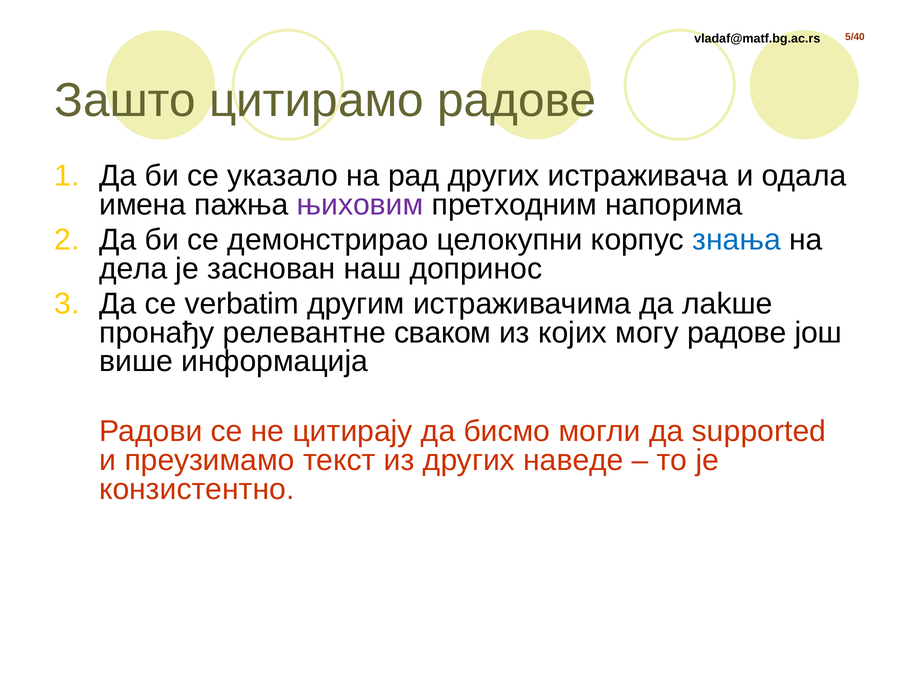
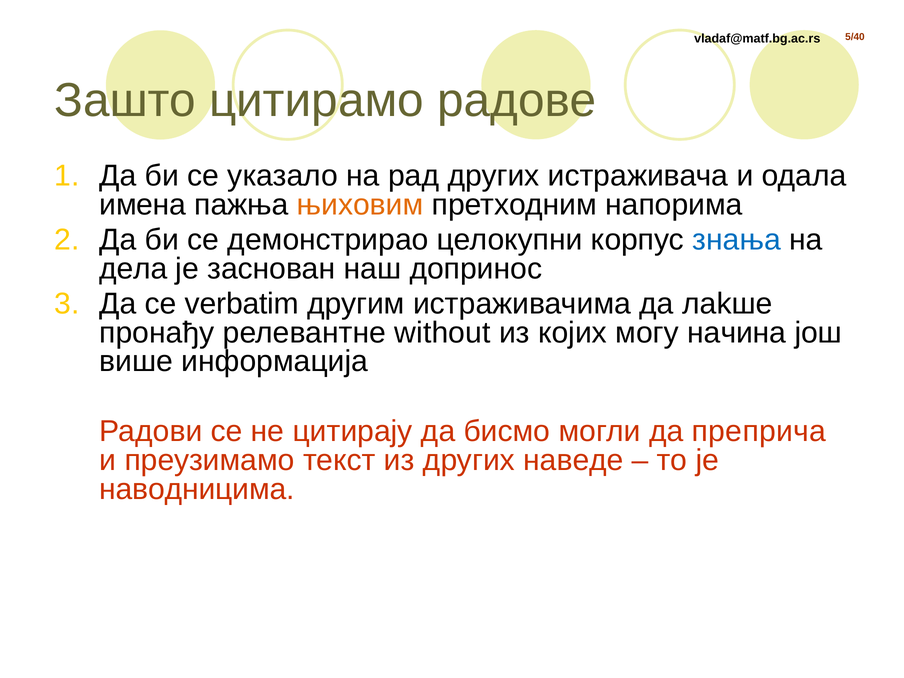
њиховим colour: purple -> orange
сваком: сваком -> without
могу радове: радове -> начина
supported: supported -> преприча
конзистентно: конзистентно -> наводницима
